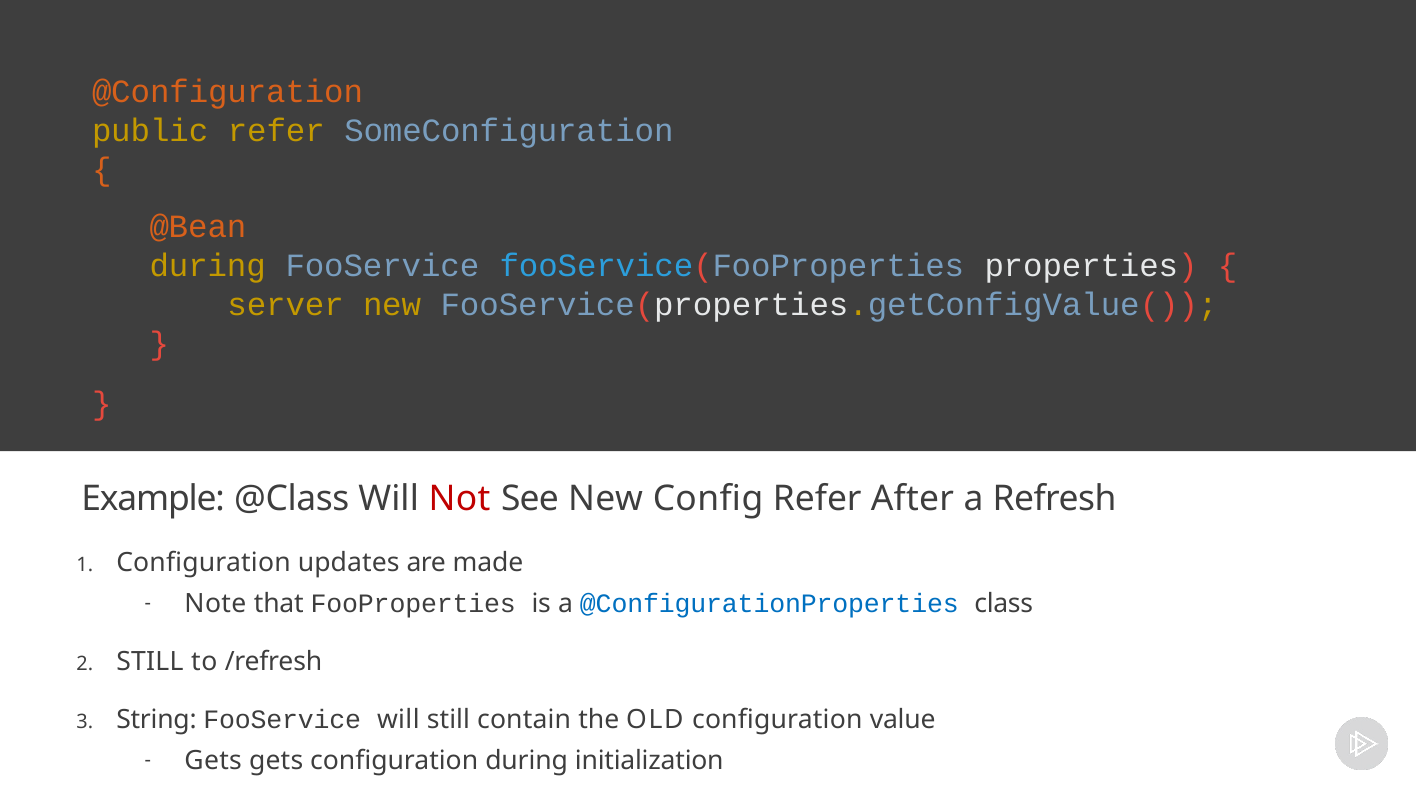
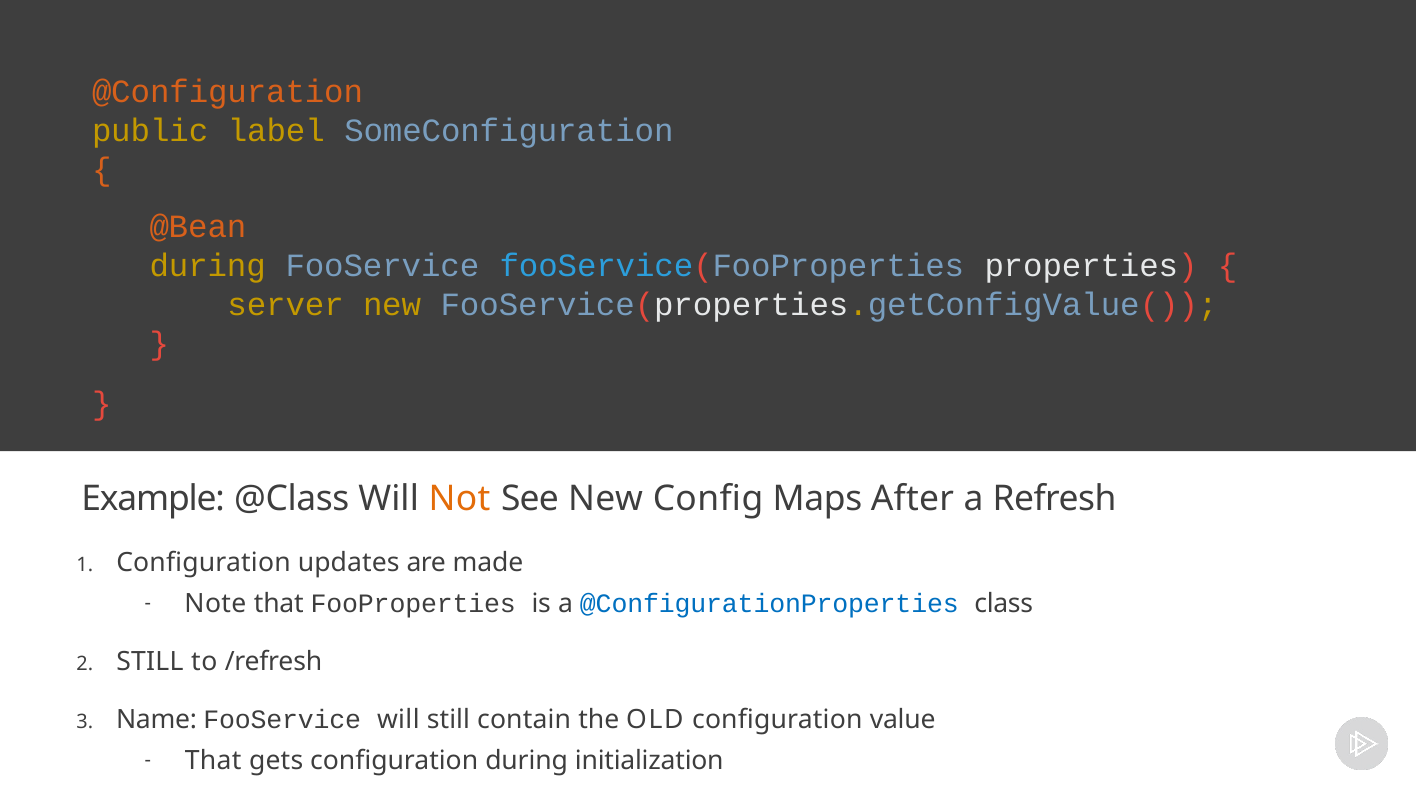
public refer: refer -> label
Not colour: red -> orange
Config Refer: Refer -> Maps
String: String -> Name
Gets at (213, 761): Gets -> That
